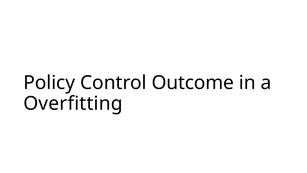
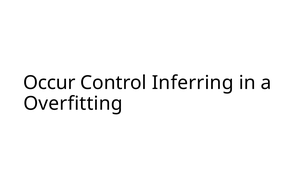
Policy: Policy -> Occur
Outcome: Outcome -> Inferring
